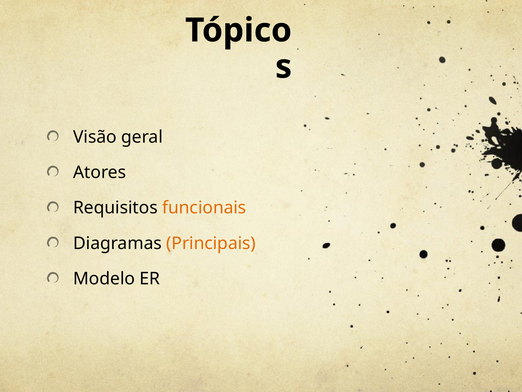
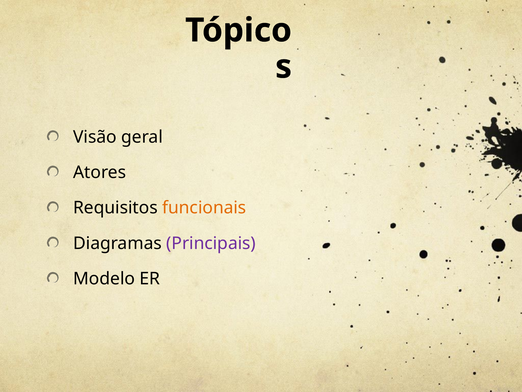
Principais colour: orange -> purple
